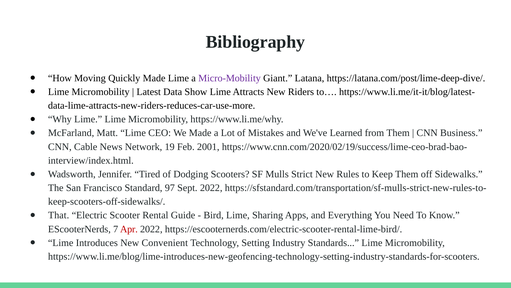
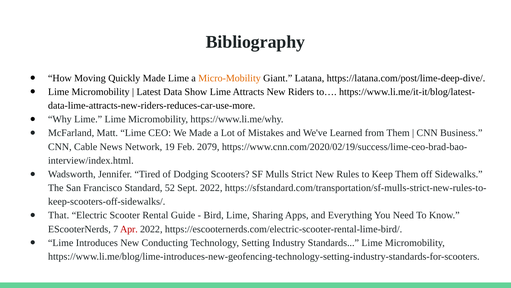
Micro-Mobility colour: purple -> orange
2001: 2001 -> 2079
97: 97 -> 52
Convenient: Convenient -> Conducting
